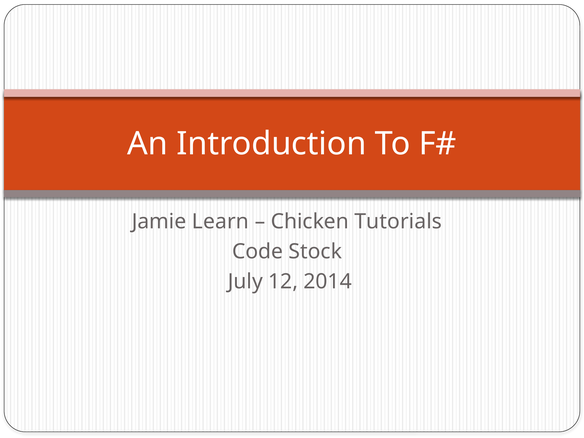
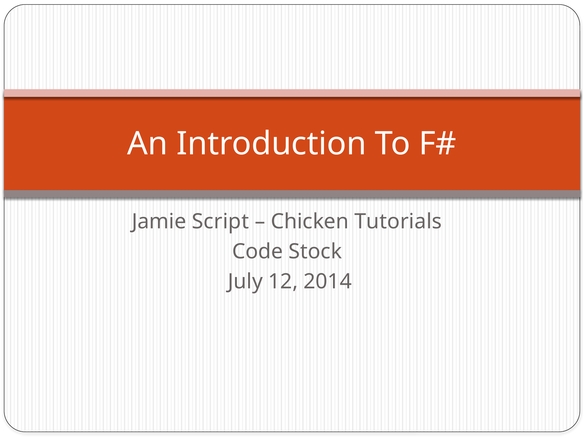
Learn: Learn -> Script
